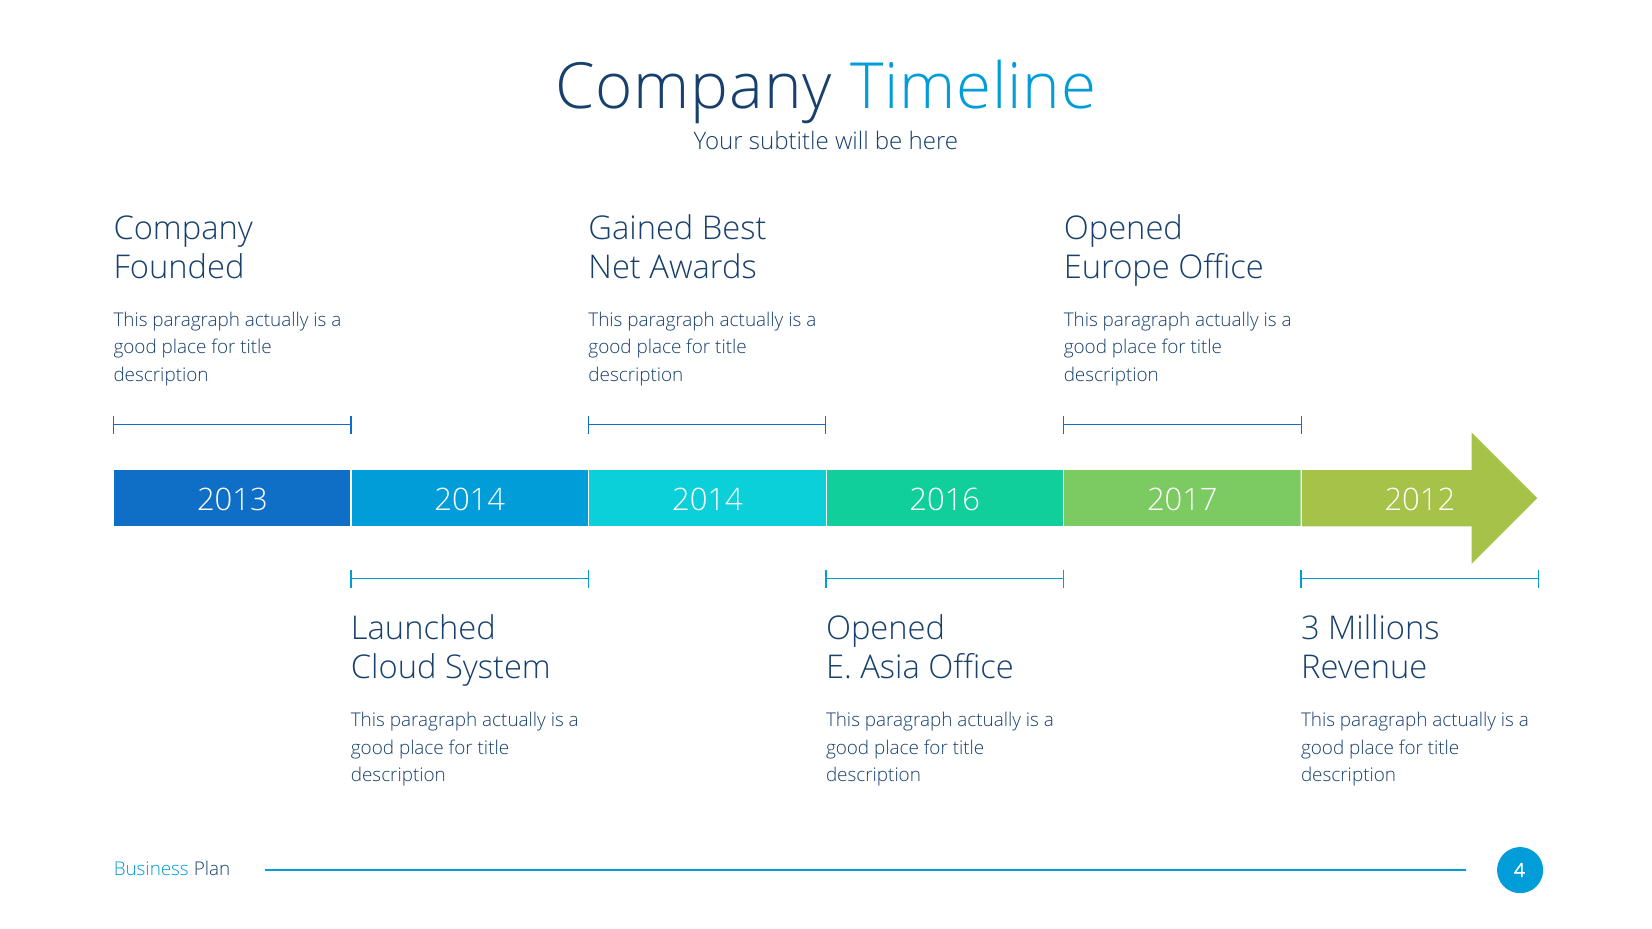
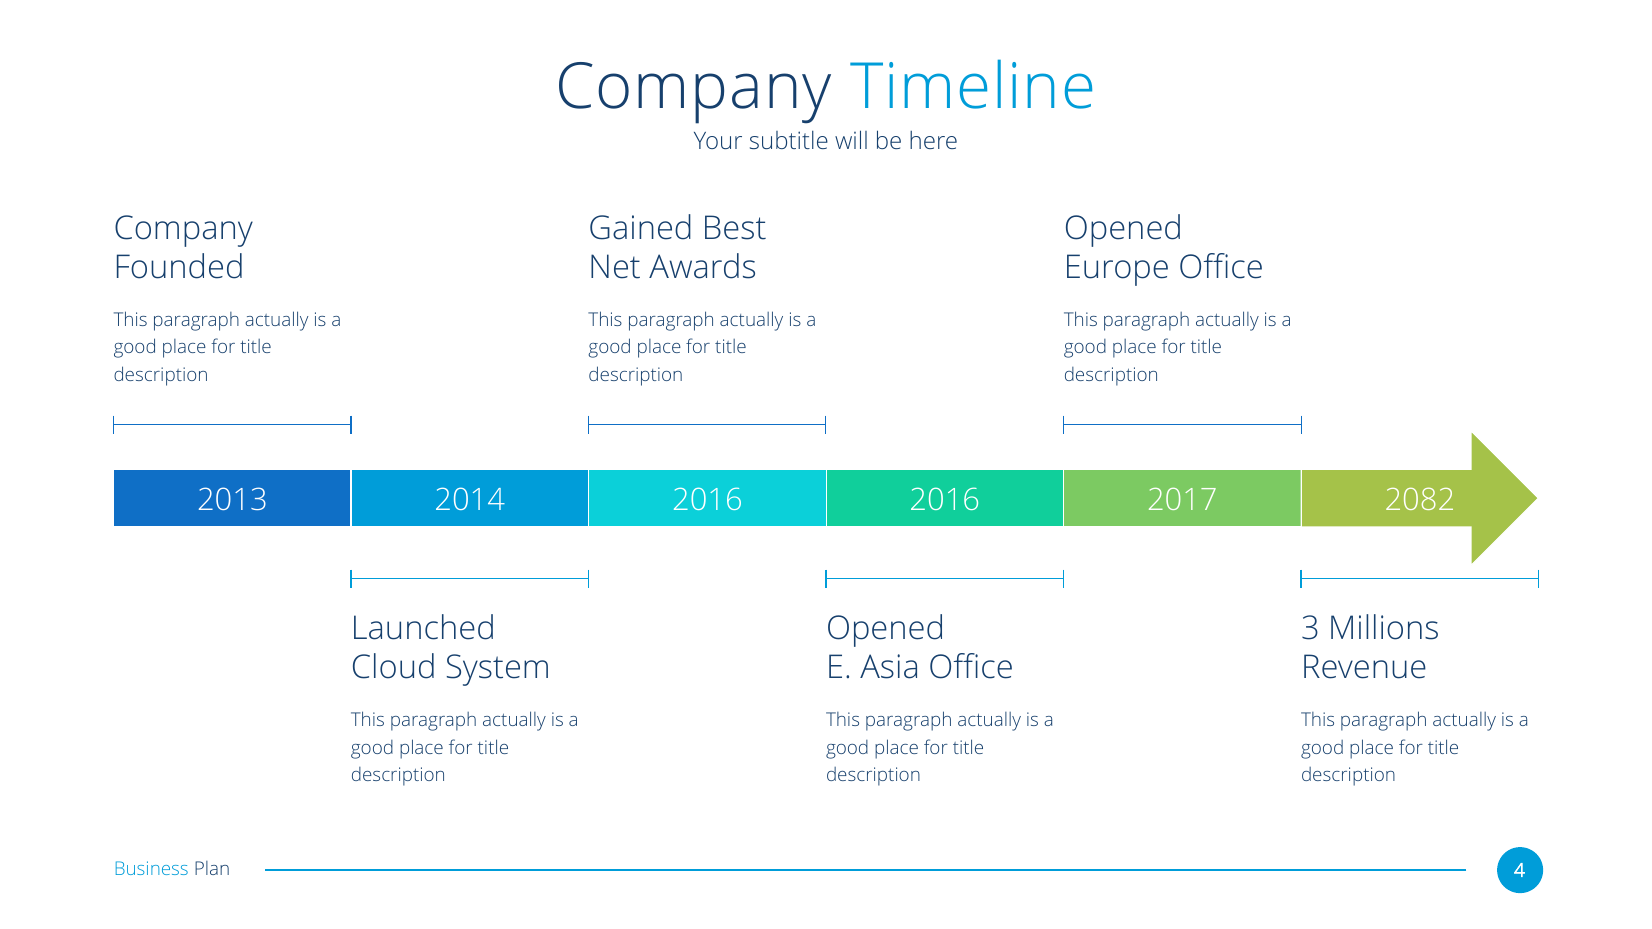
2014 2014: 2014 -> 2016
2012: 2012 -> 2082
